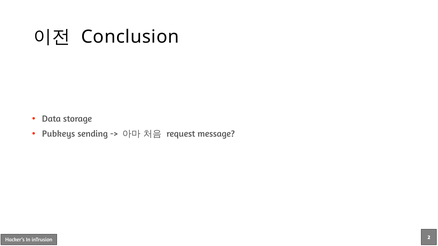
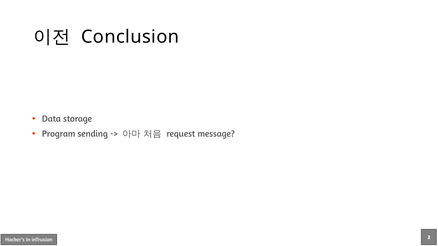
Pubkeys: Pubkeys -> Program
